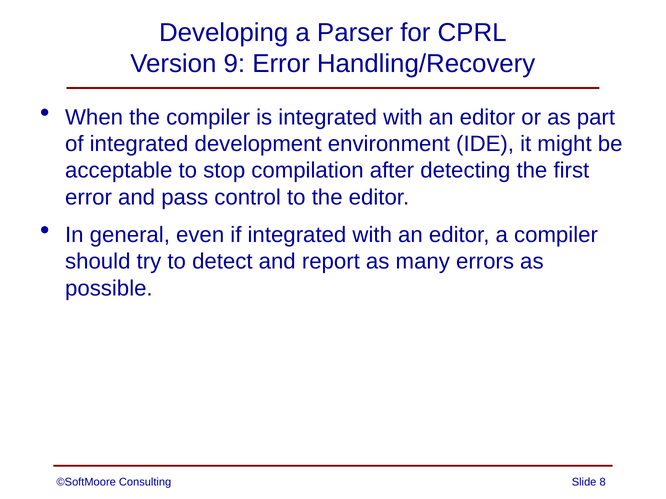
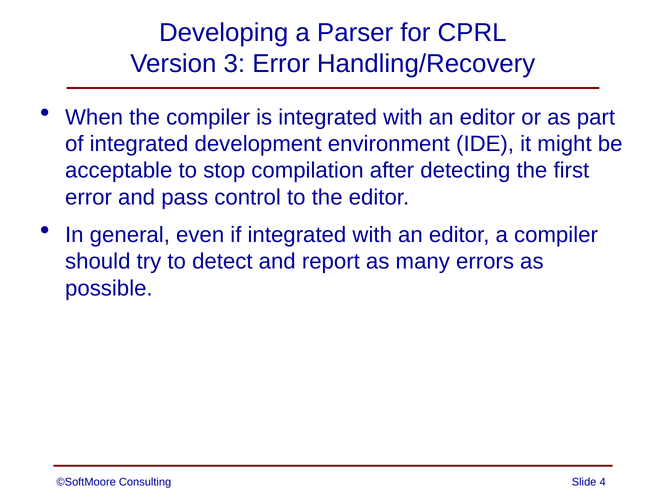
9: 9 -> 3
8: 8 -> 4
